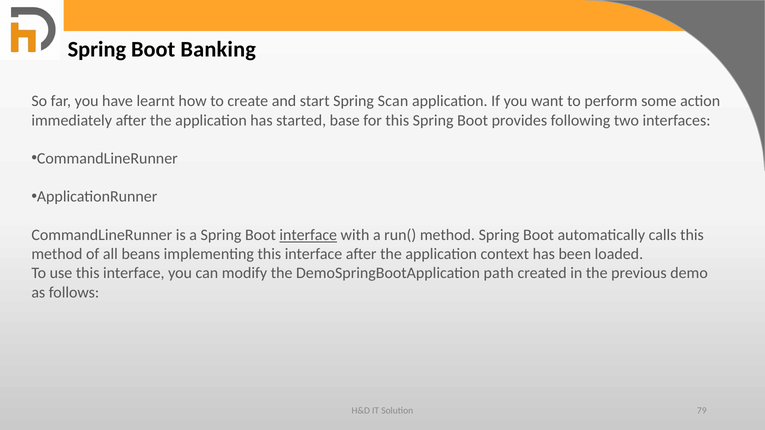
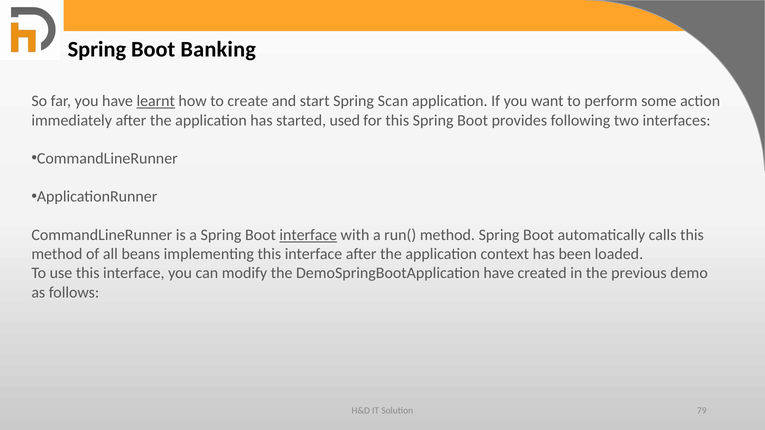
learnt underline: none -> present
base: base -> used
DemoSpringBootApplication path: path -> have
